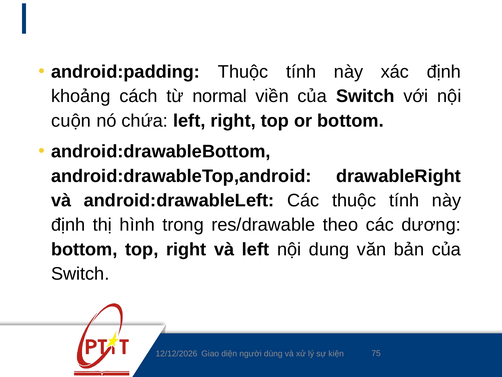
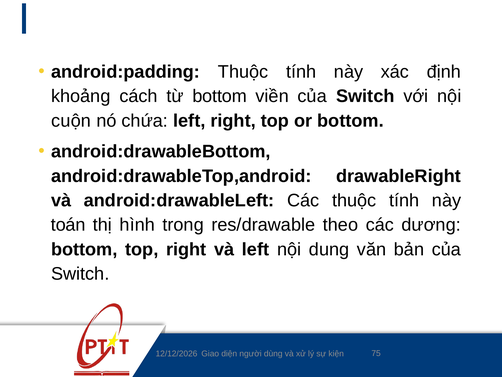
từ normal: normal -> bottom
định at (68, 225): định -> toán
